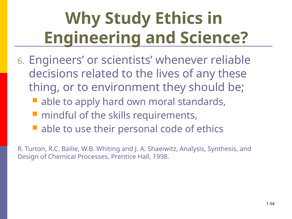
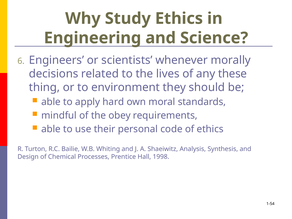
reliable: reliable -> morally
skills: skills -> obey
